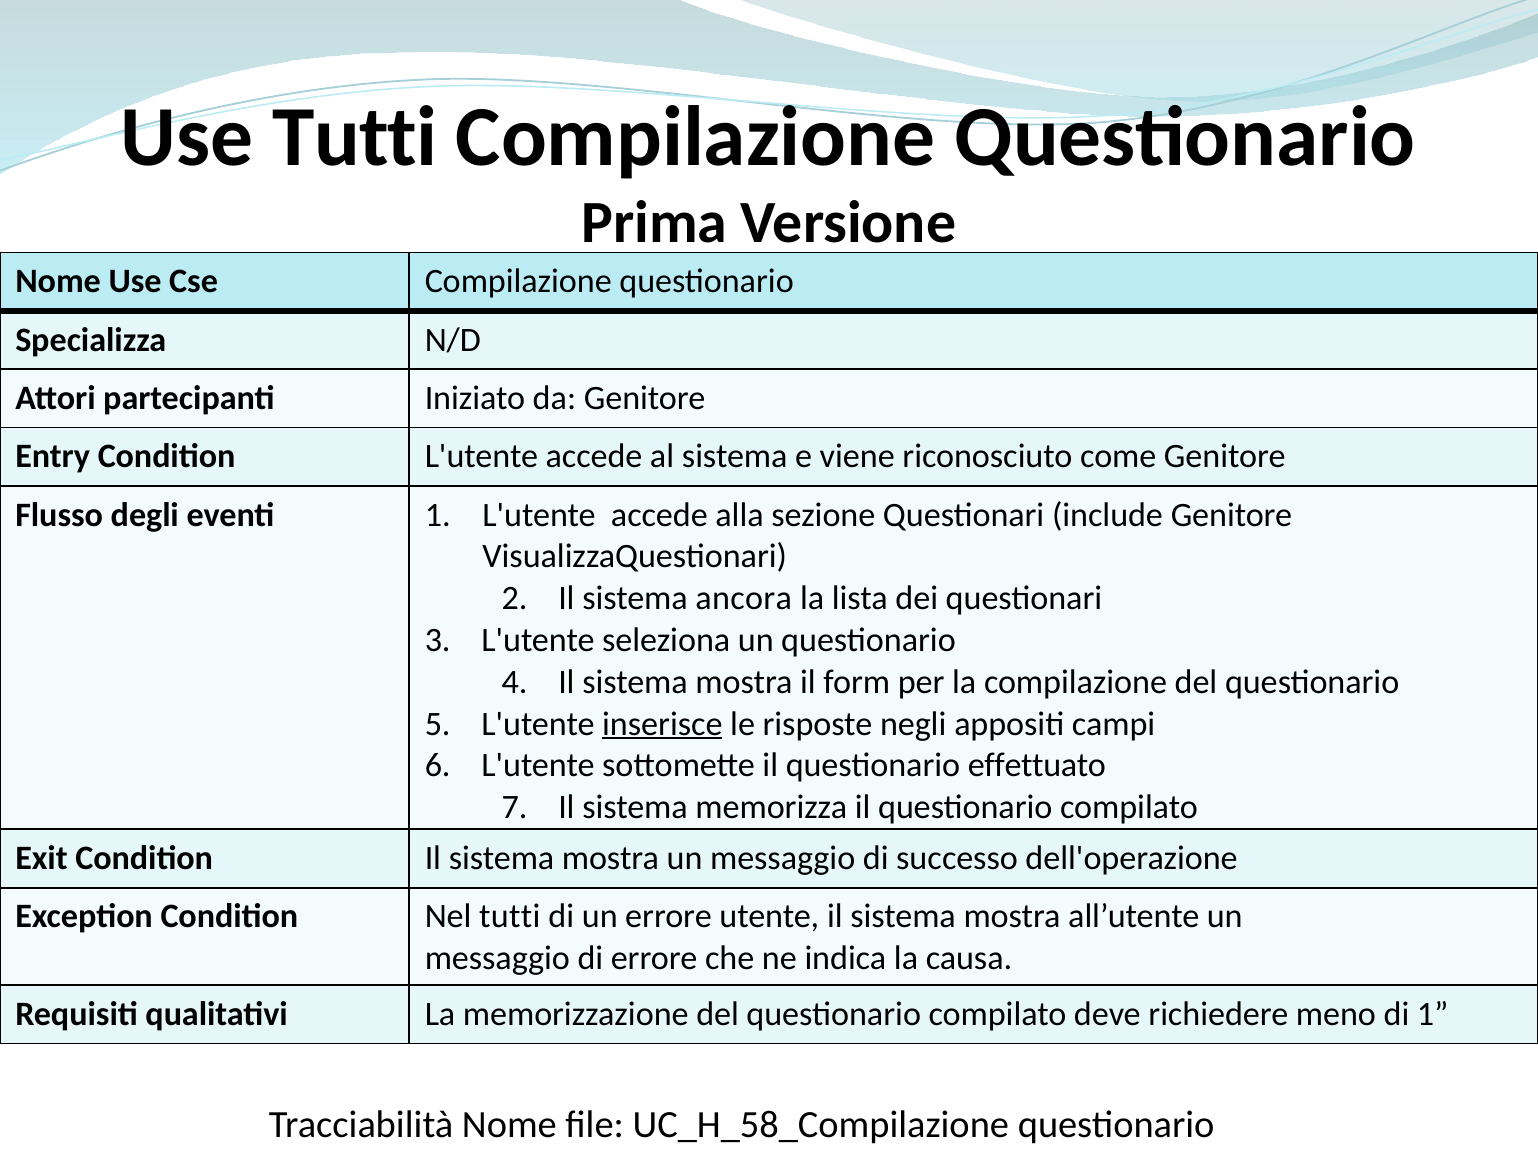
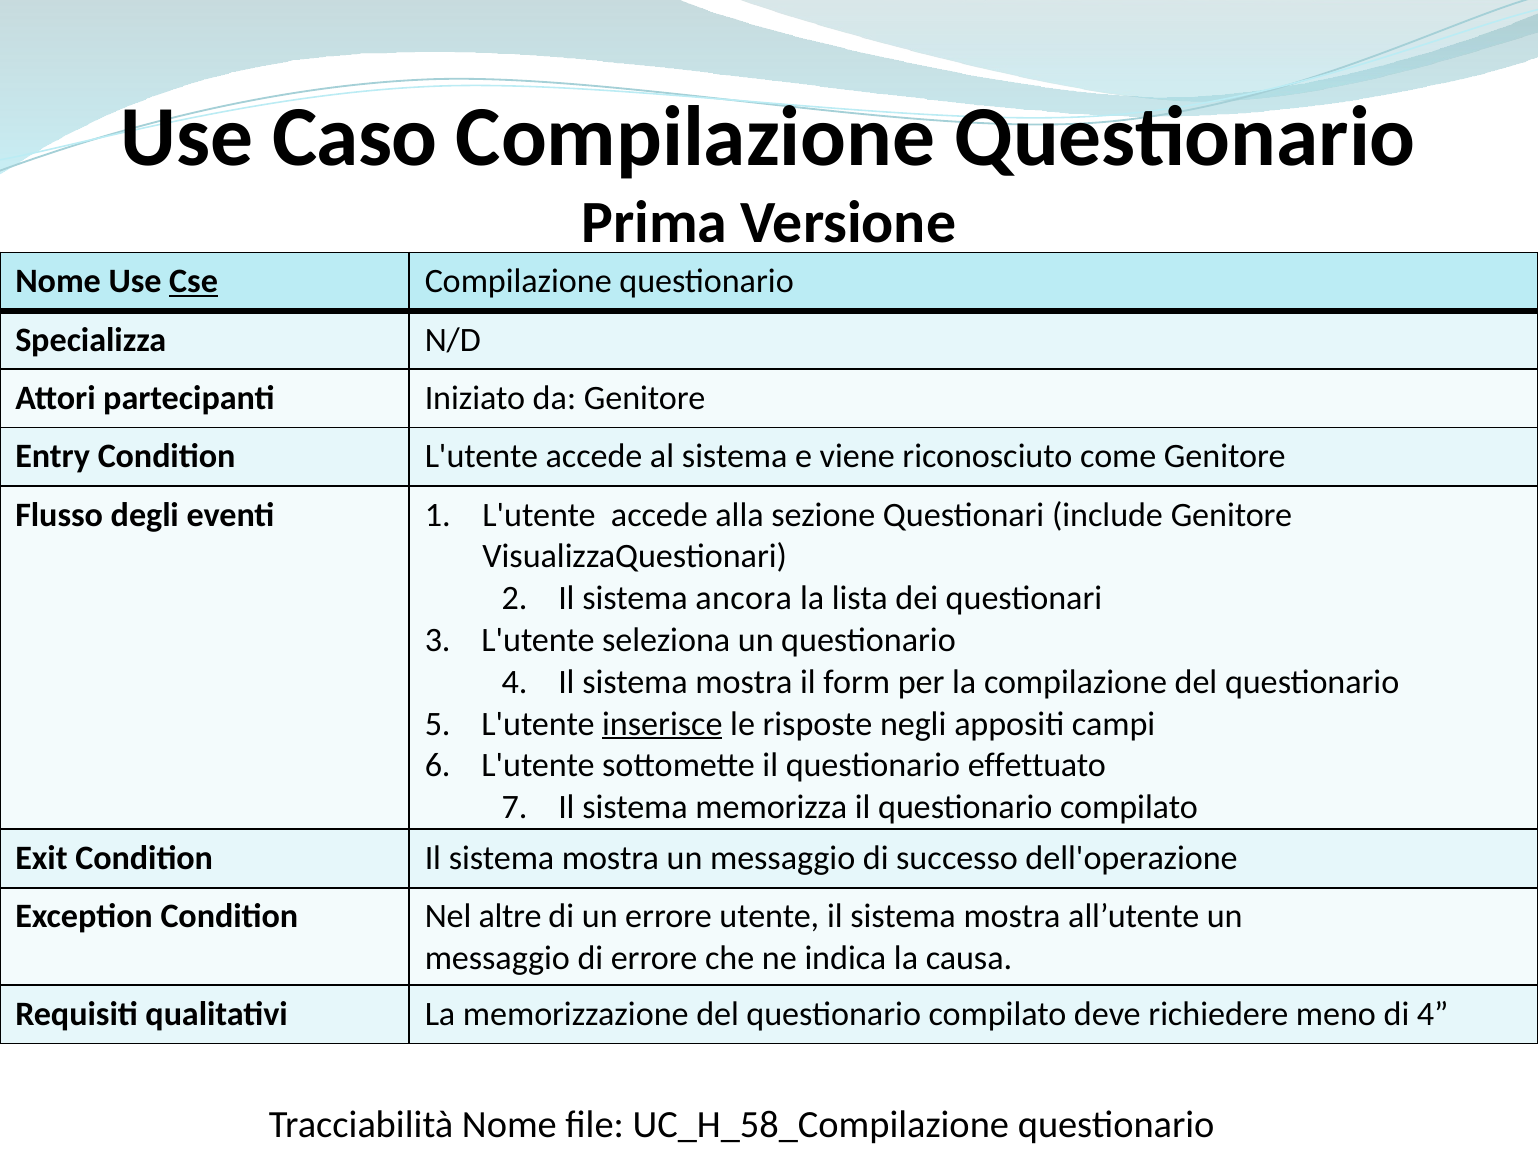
Use Tutti: Tutti -> Caso
Cse underline: none -> present
Nel tutti: tutti -> altre
di 1: 1 -> 4
